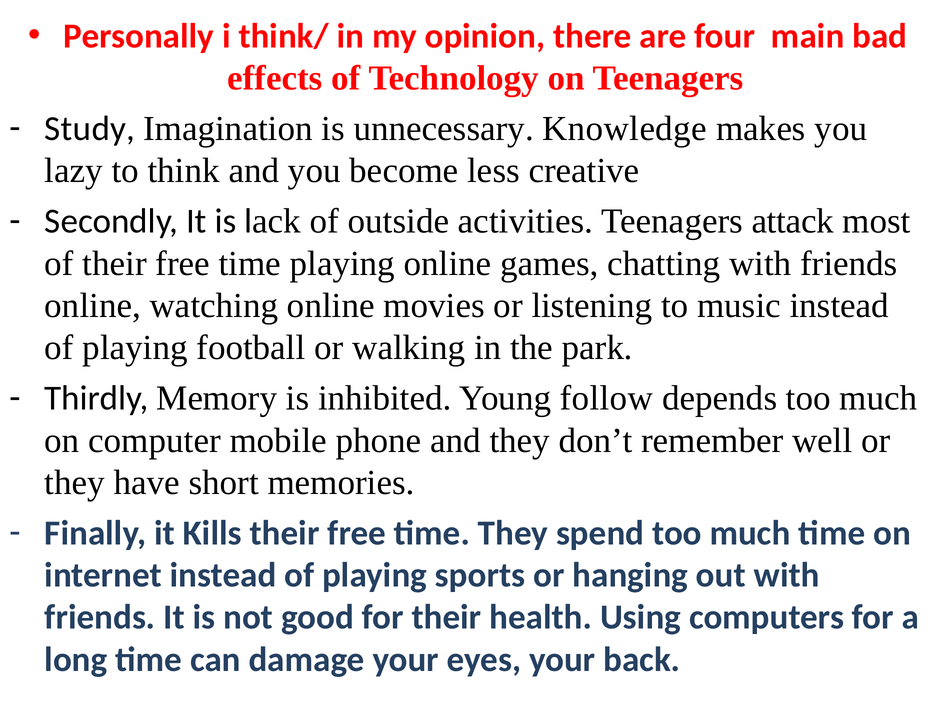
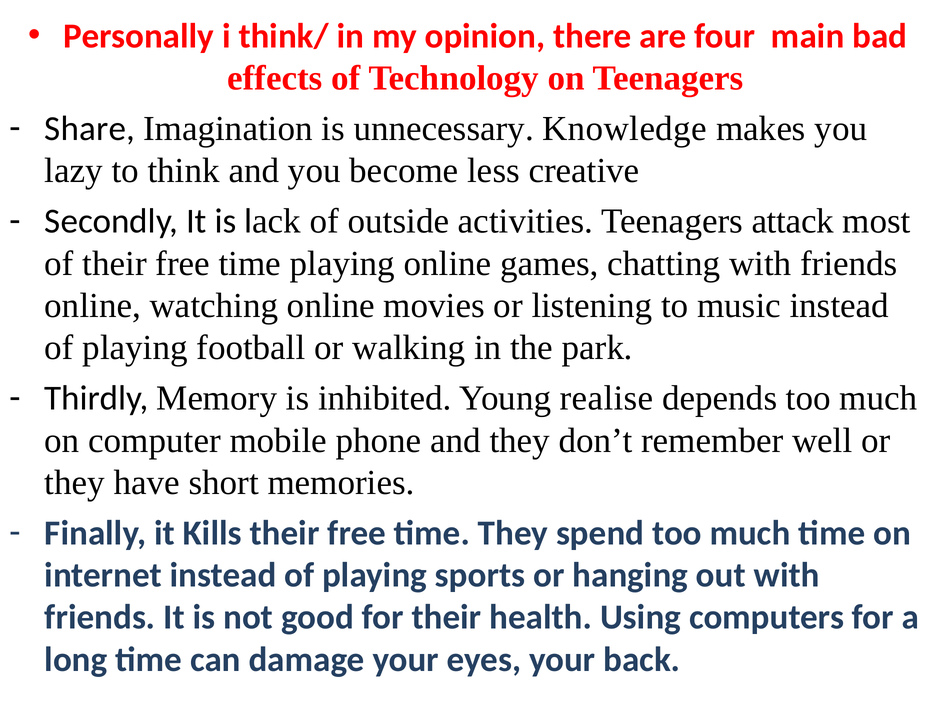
Study: Study -> Share
follow: follow -> realise
